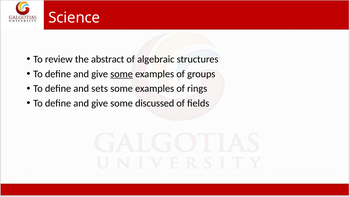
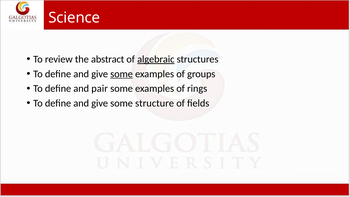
algebraic underline: none -> present
sets: sets -> pair
discussed: discussed -> structure
